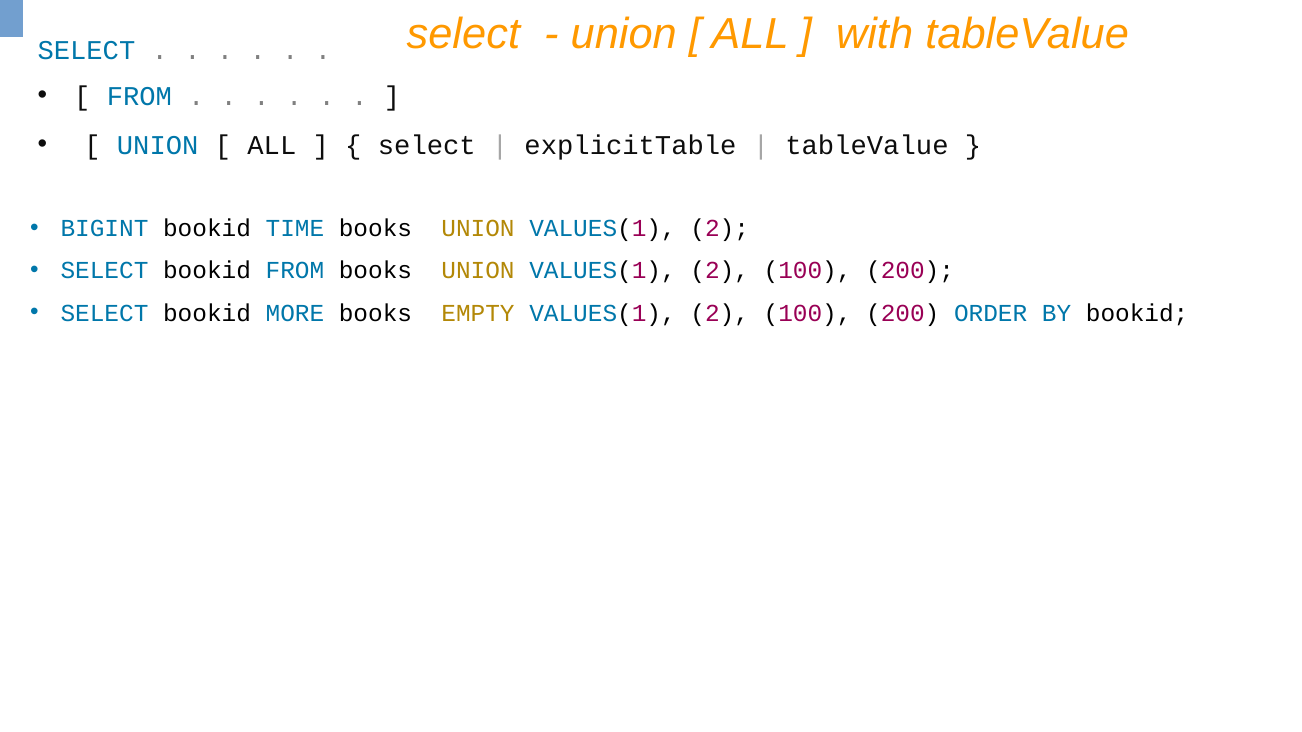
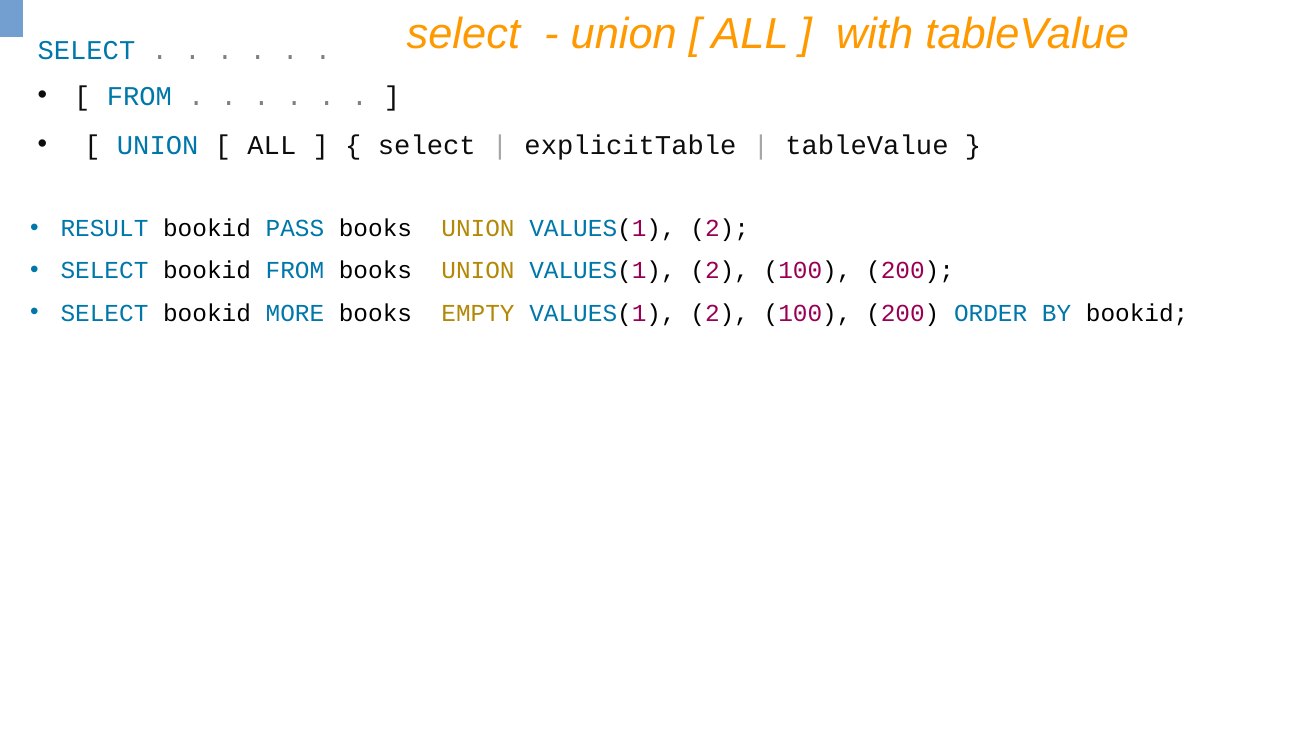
BIGINT: BIGINT -> RESULT
TIME: TIME -> PASS
